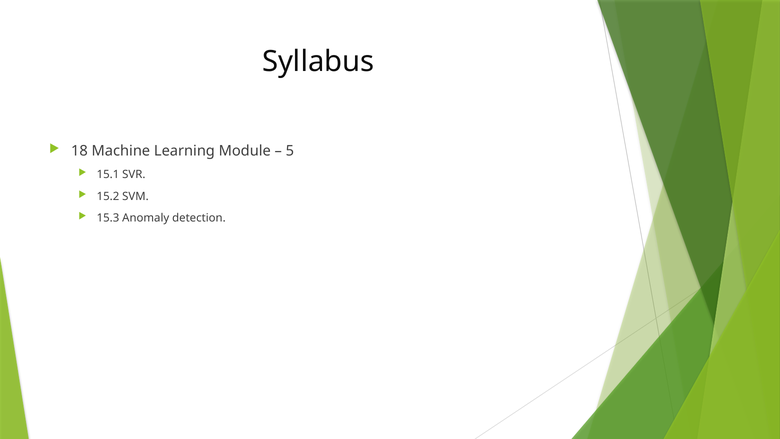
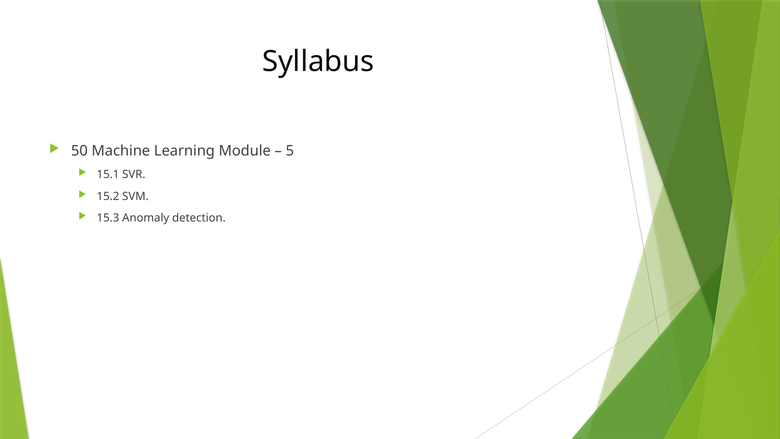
18: 18 -> 50
